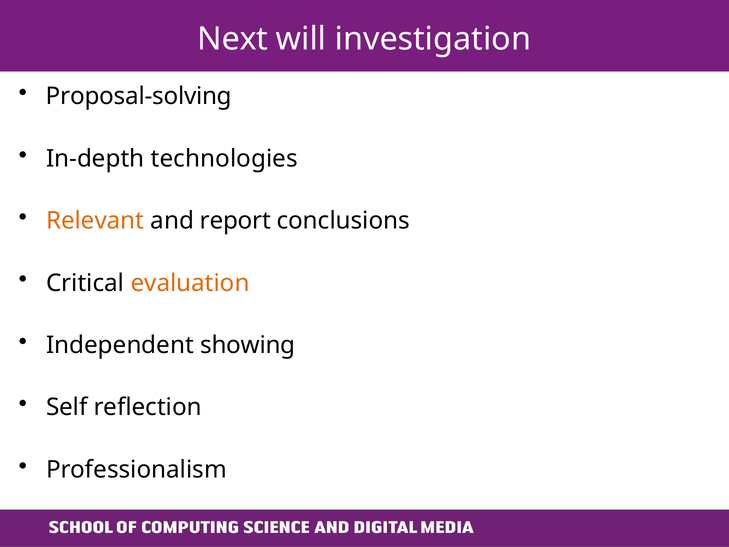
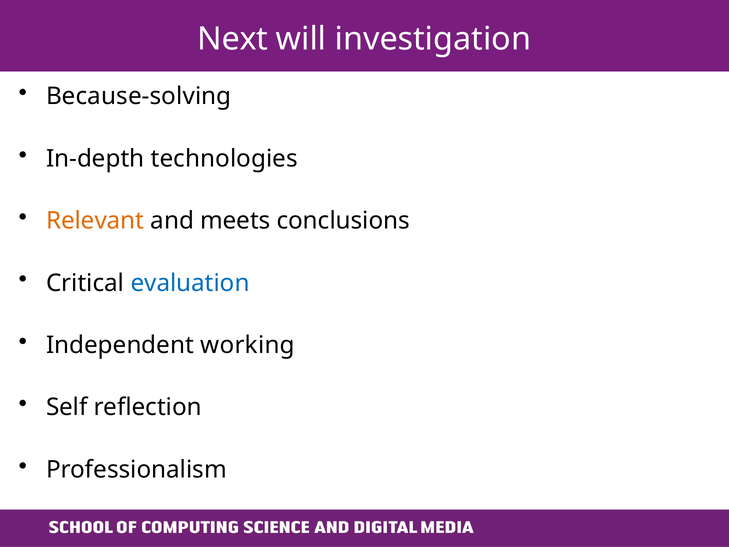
Proposal-solving: Proposal-solving -> Because-solving
report: report -> meets
evaluation colour: orange -> blue
showing: showing -> working
